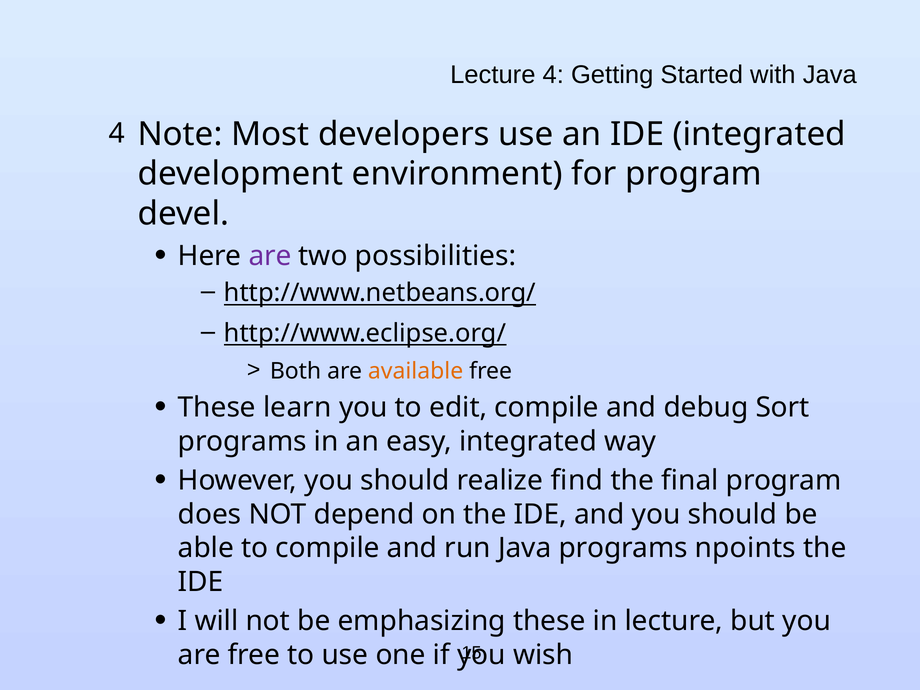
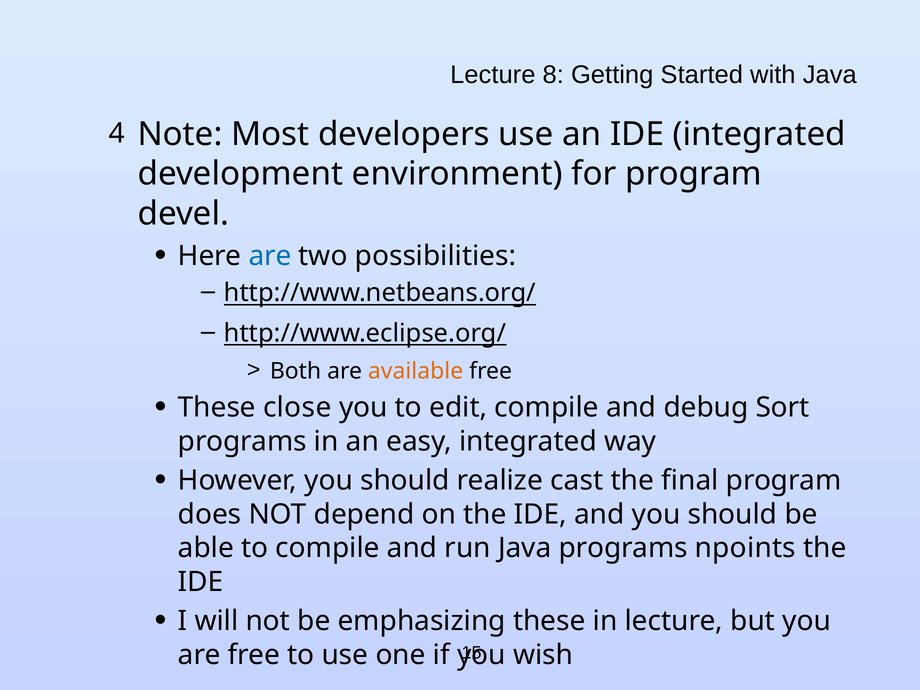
Lecture 4: 4 -> 8
are at (270, 256) colour: purple -> blue
learn: learn -> close
find: find -> cast
